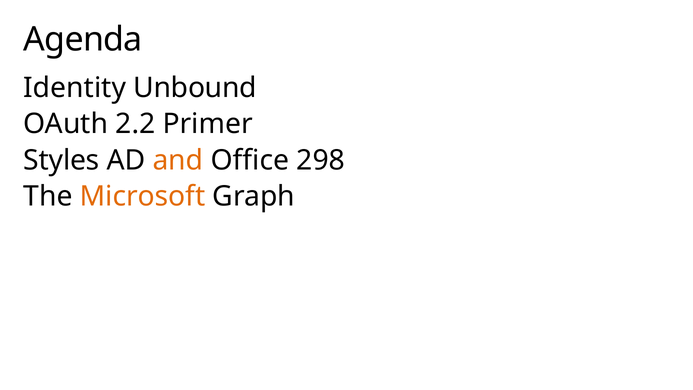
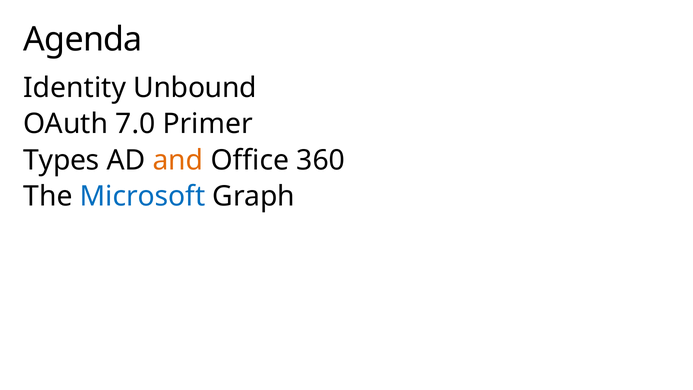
2.2: 2.2 -> 7.0
Styles: Styles -> Types
298: 298 -> 360
Microsoft colour: orange -> blue
